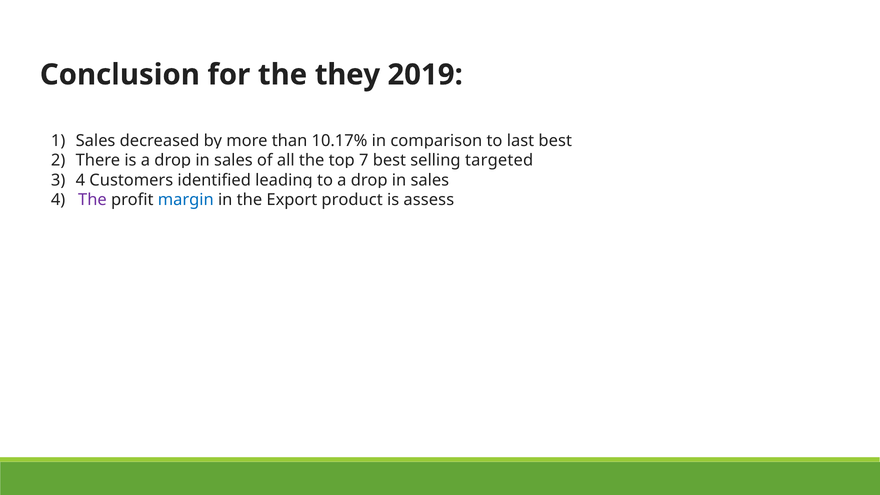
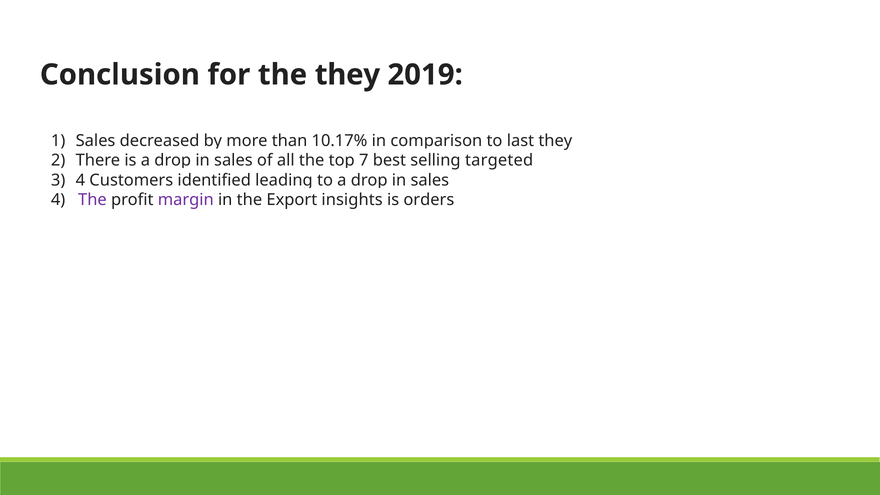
best at (555, 141): best -> they
margin colour: blue -> purple
product: product -> insights
assess: assess -> orders
